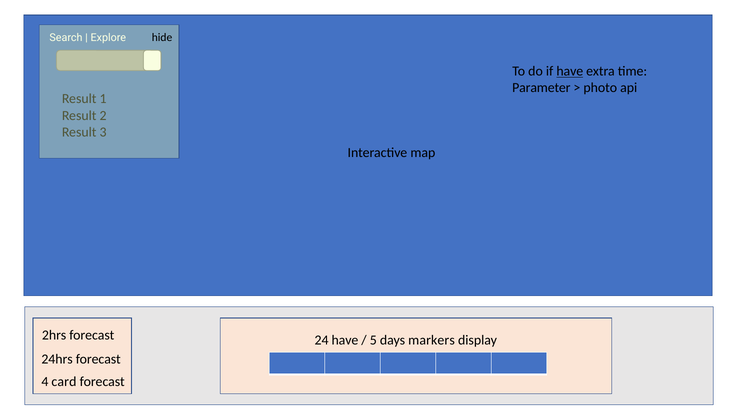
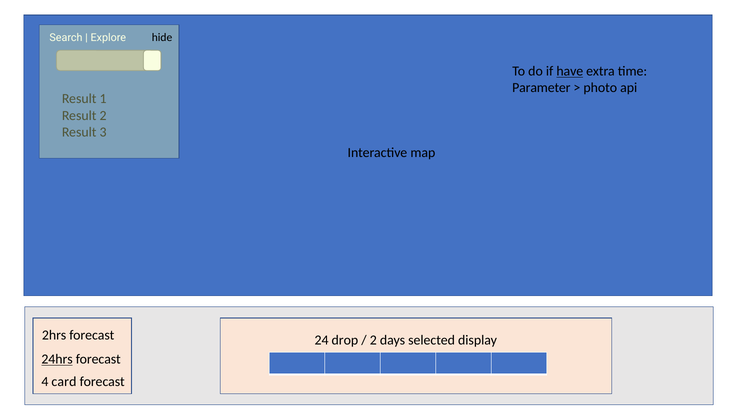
24 have: have -> drop
5 at (373, 340): 5 -> 2
markers: markers -> selected
24hrs underline: none -> present
